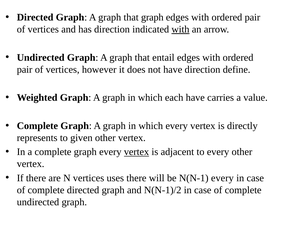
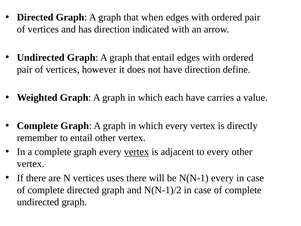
that graph: graph -> when
with at (180, 29) underline: present -> none
represents: represents -> remember
to given: given -> entail
